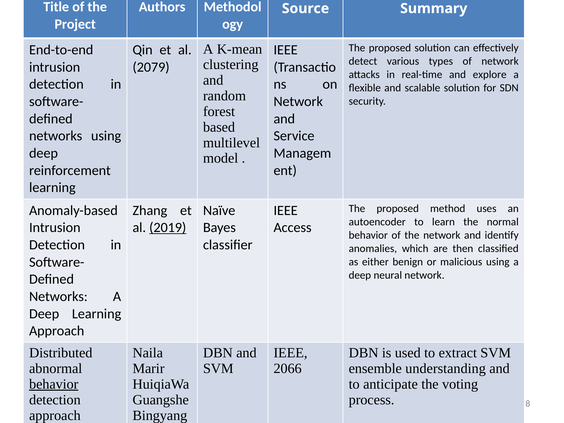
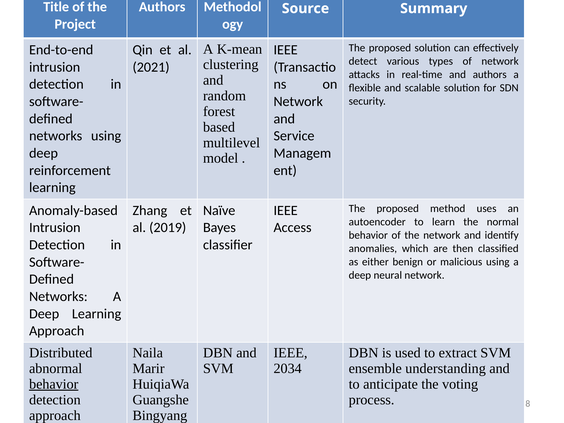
2079: 2079 -> 2021
and explore: explore -> authors
2019 underline: present -> none
2066: 2066 -> 2034
